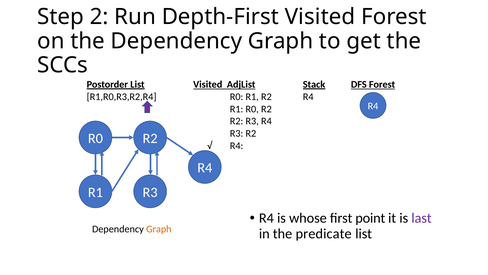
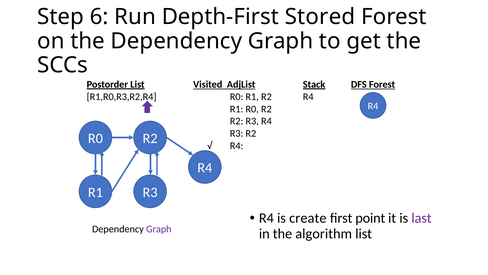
2: 2 -> 6
Depth-First Visited: Visited -> Stored
whose: whose -> create
Graph at (159, 229) colour: orange -> purple
predicate: predicate -> algorithm
